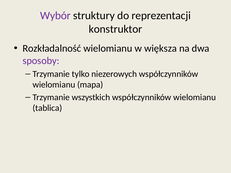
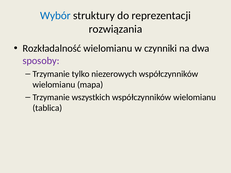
Wybór colour: purple -> blue
konstruktor: konstruktor -> rozwiązania
większa: większa -> czynniki
